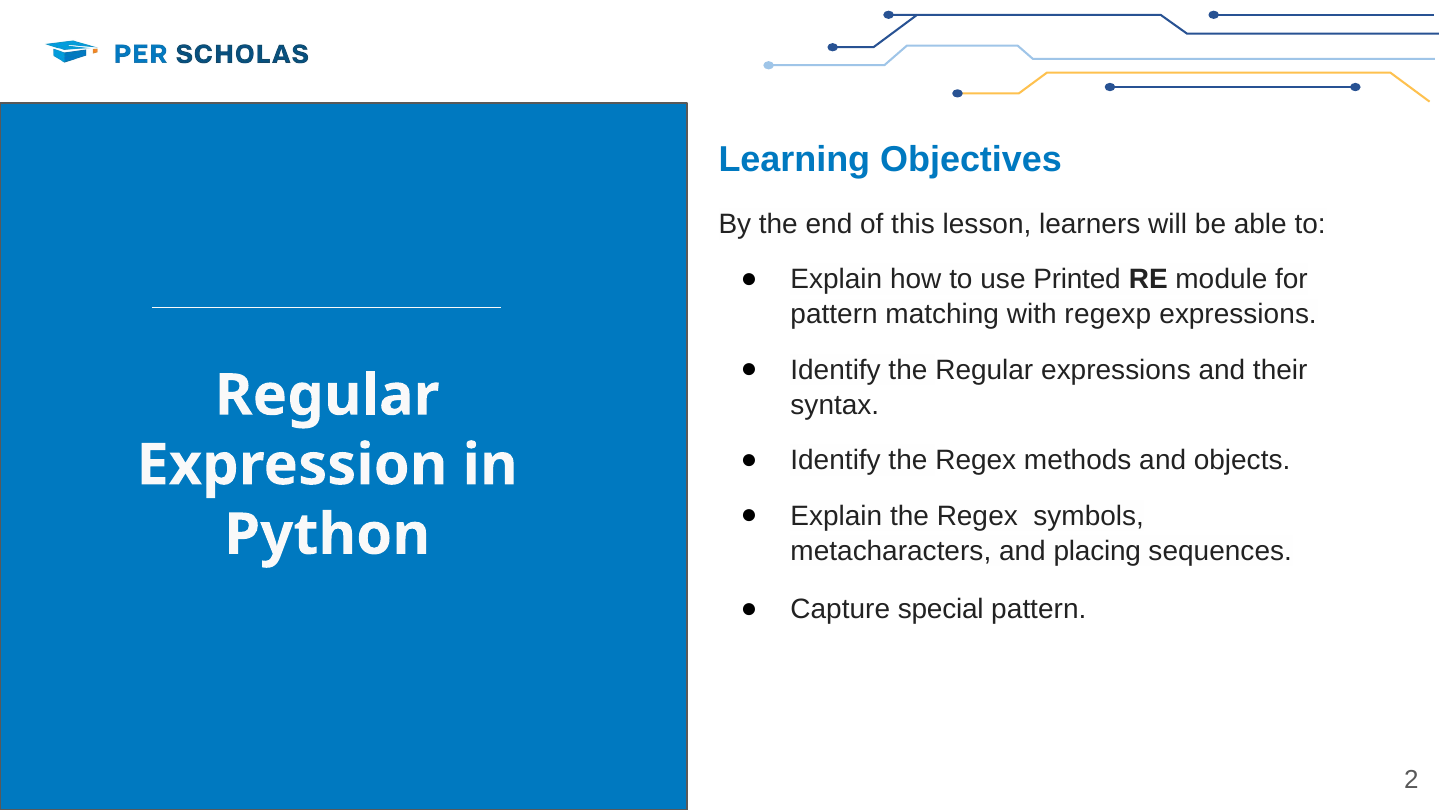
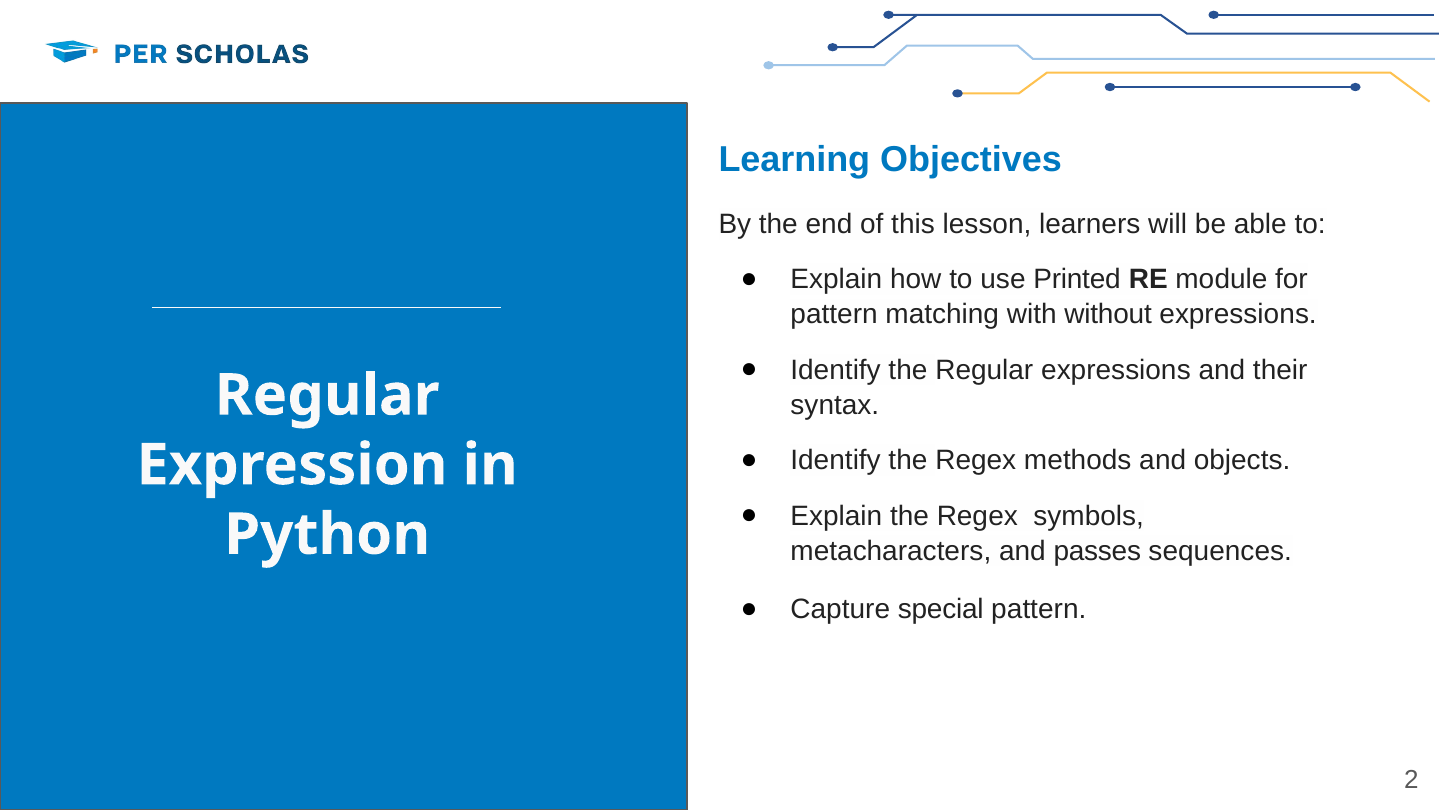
regexp: regexp -> without
placing: placing -> passes
